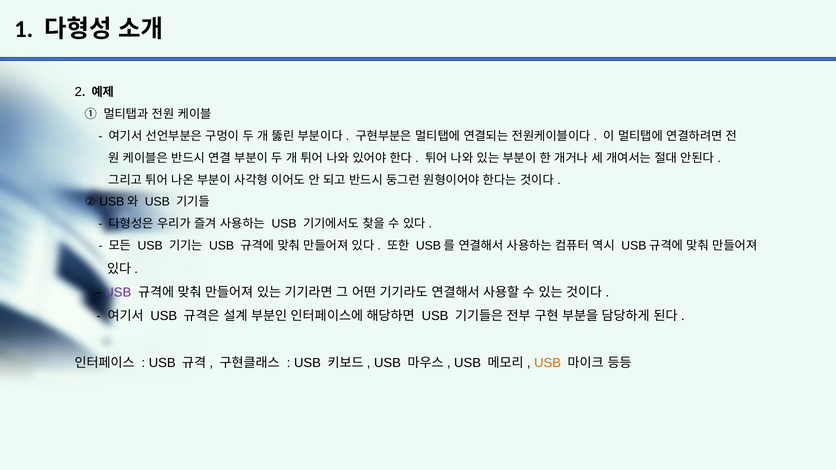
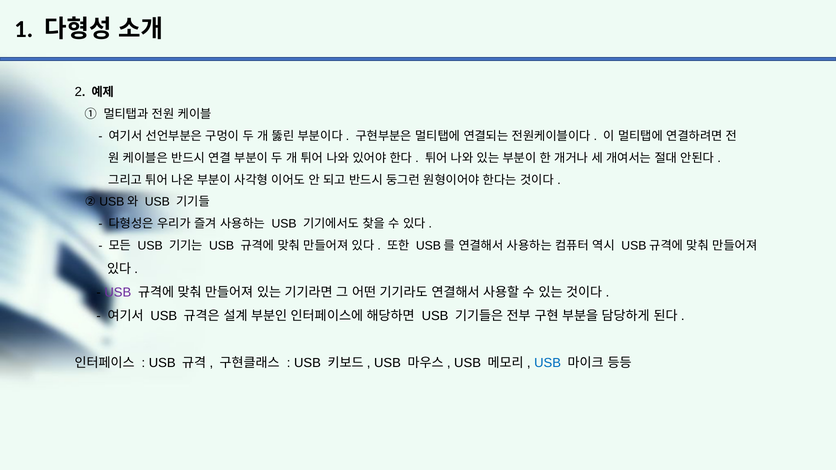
USB at (548, 363) colour: orange -> blue
